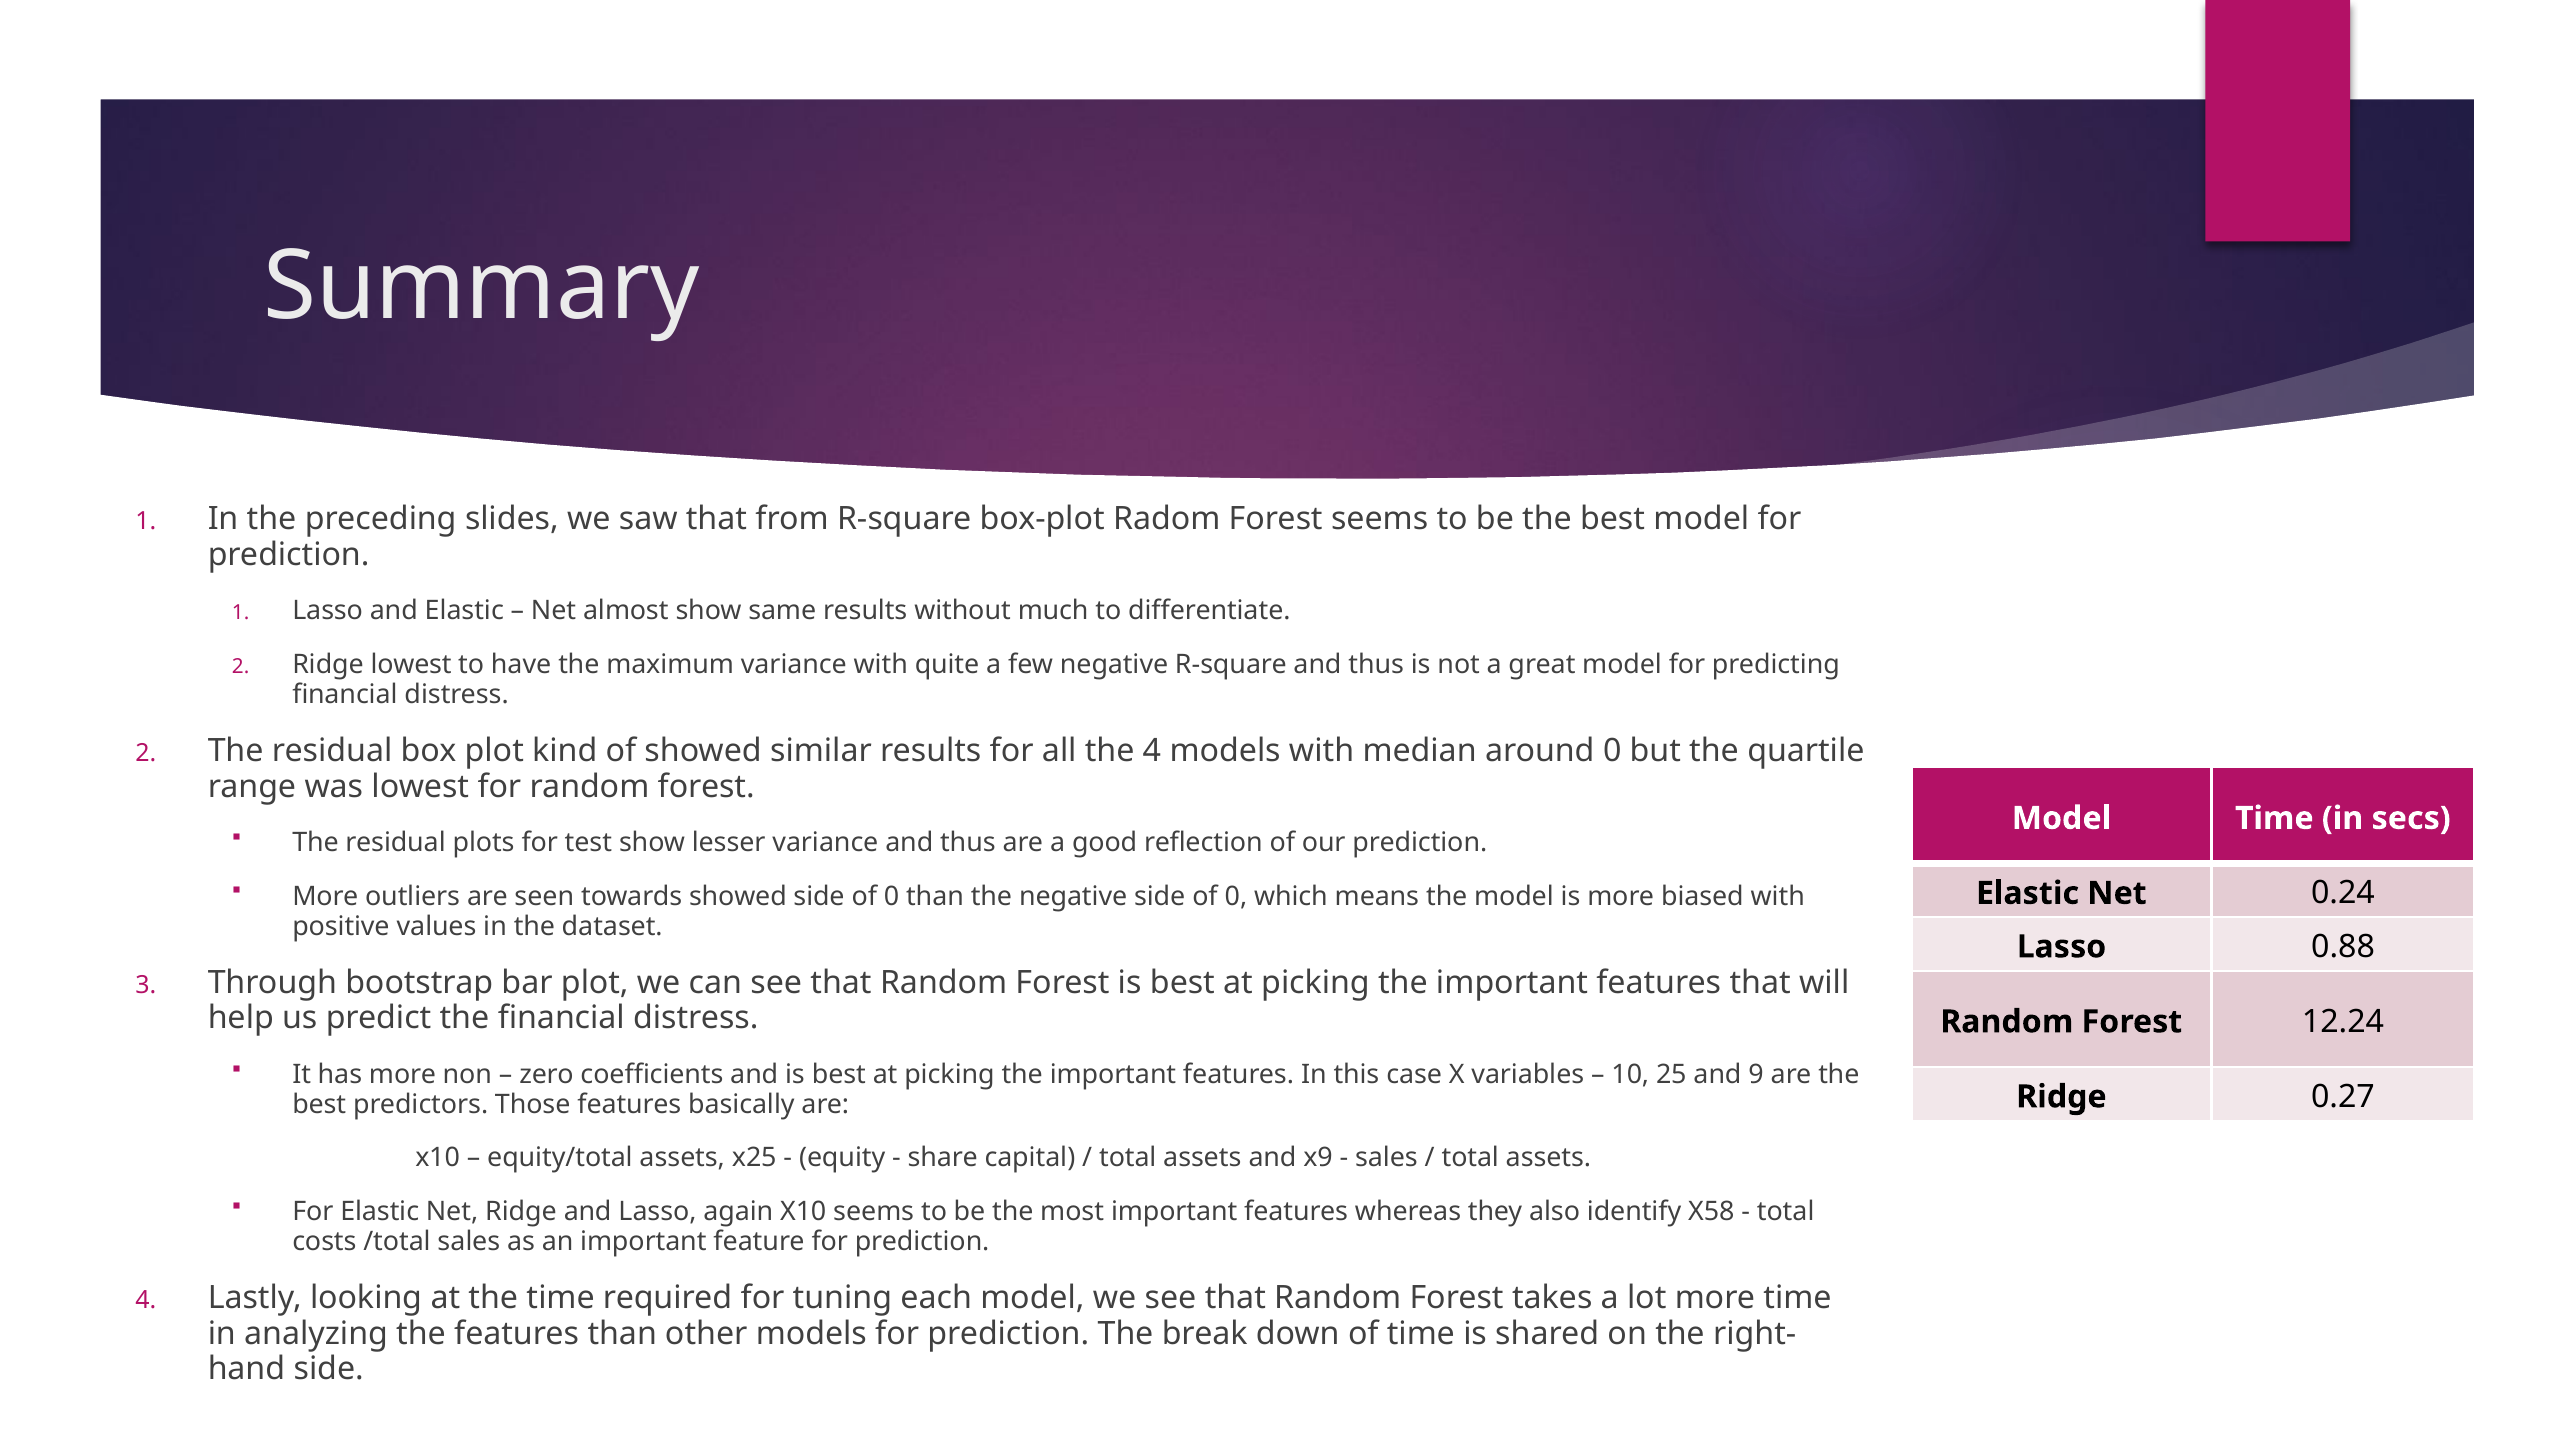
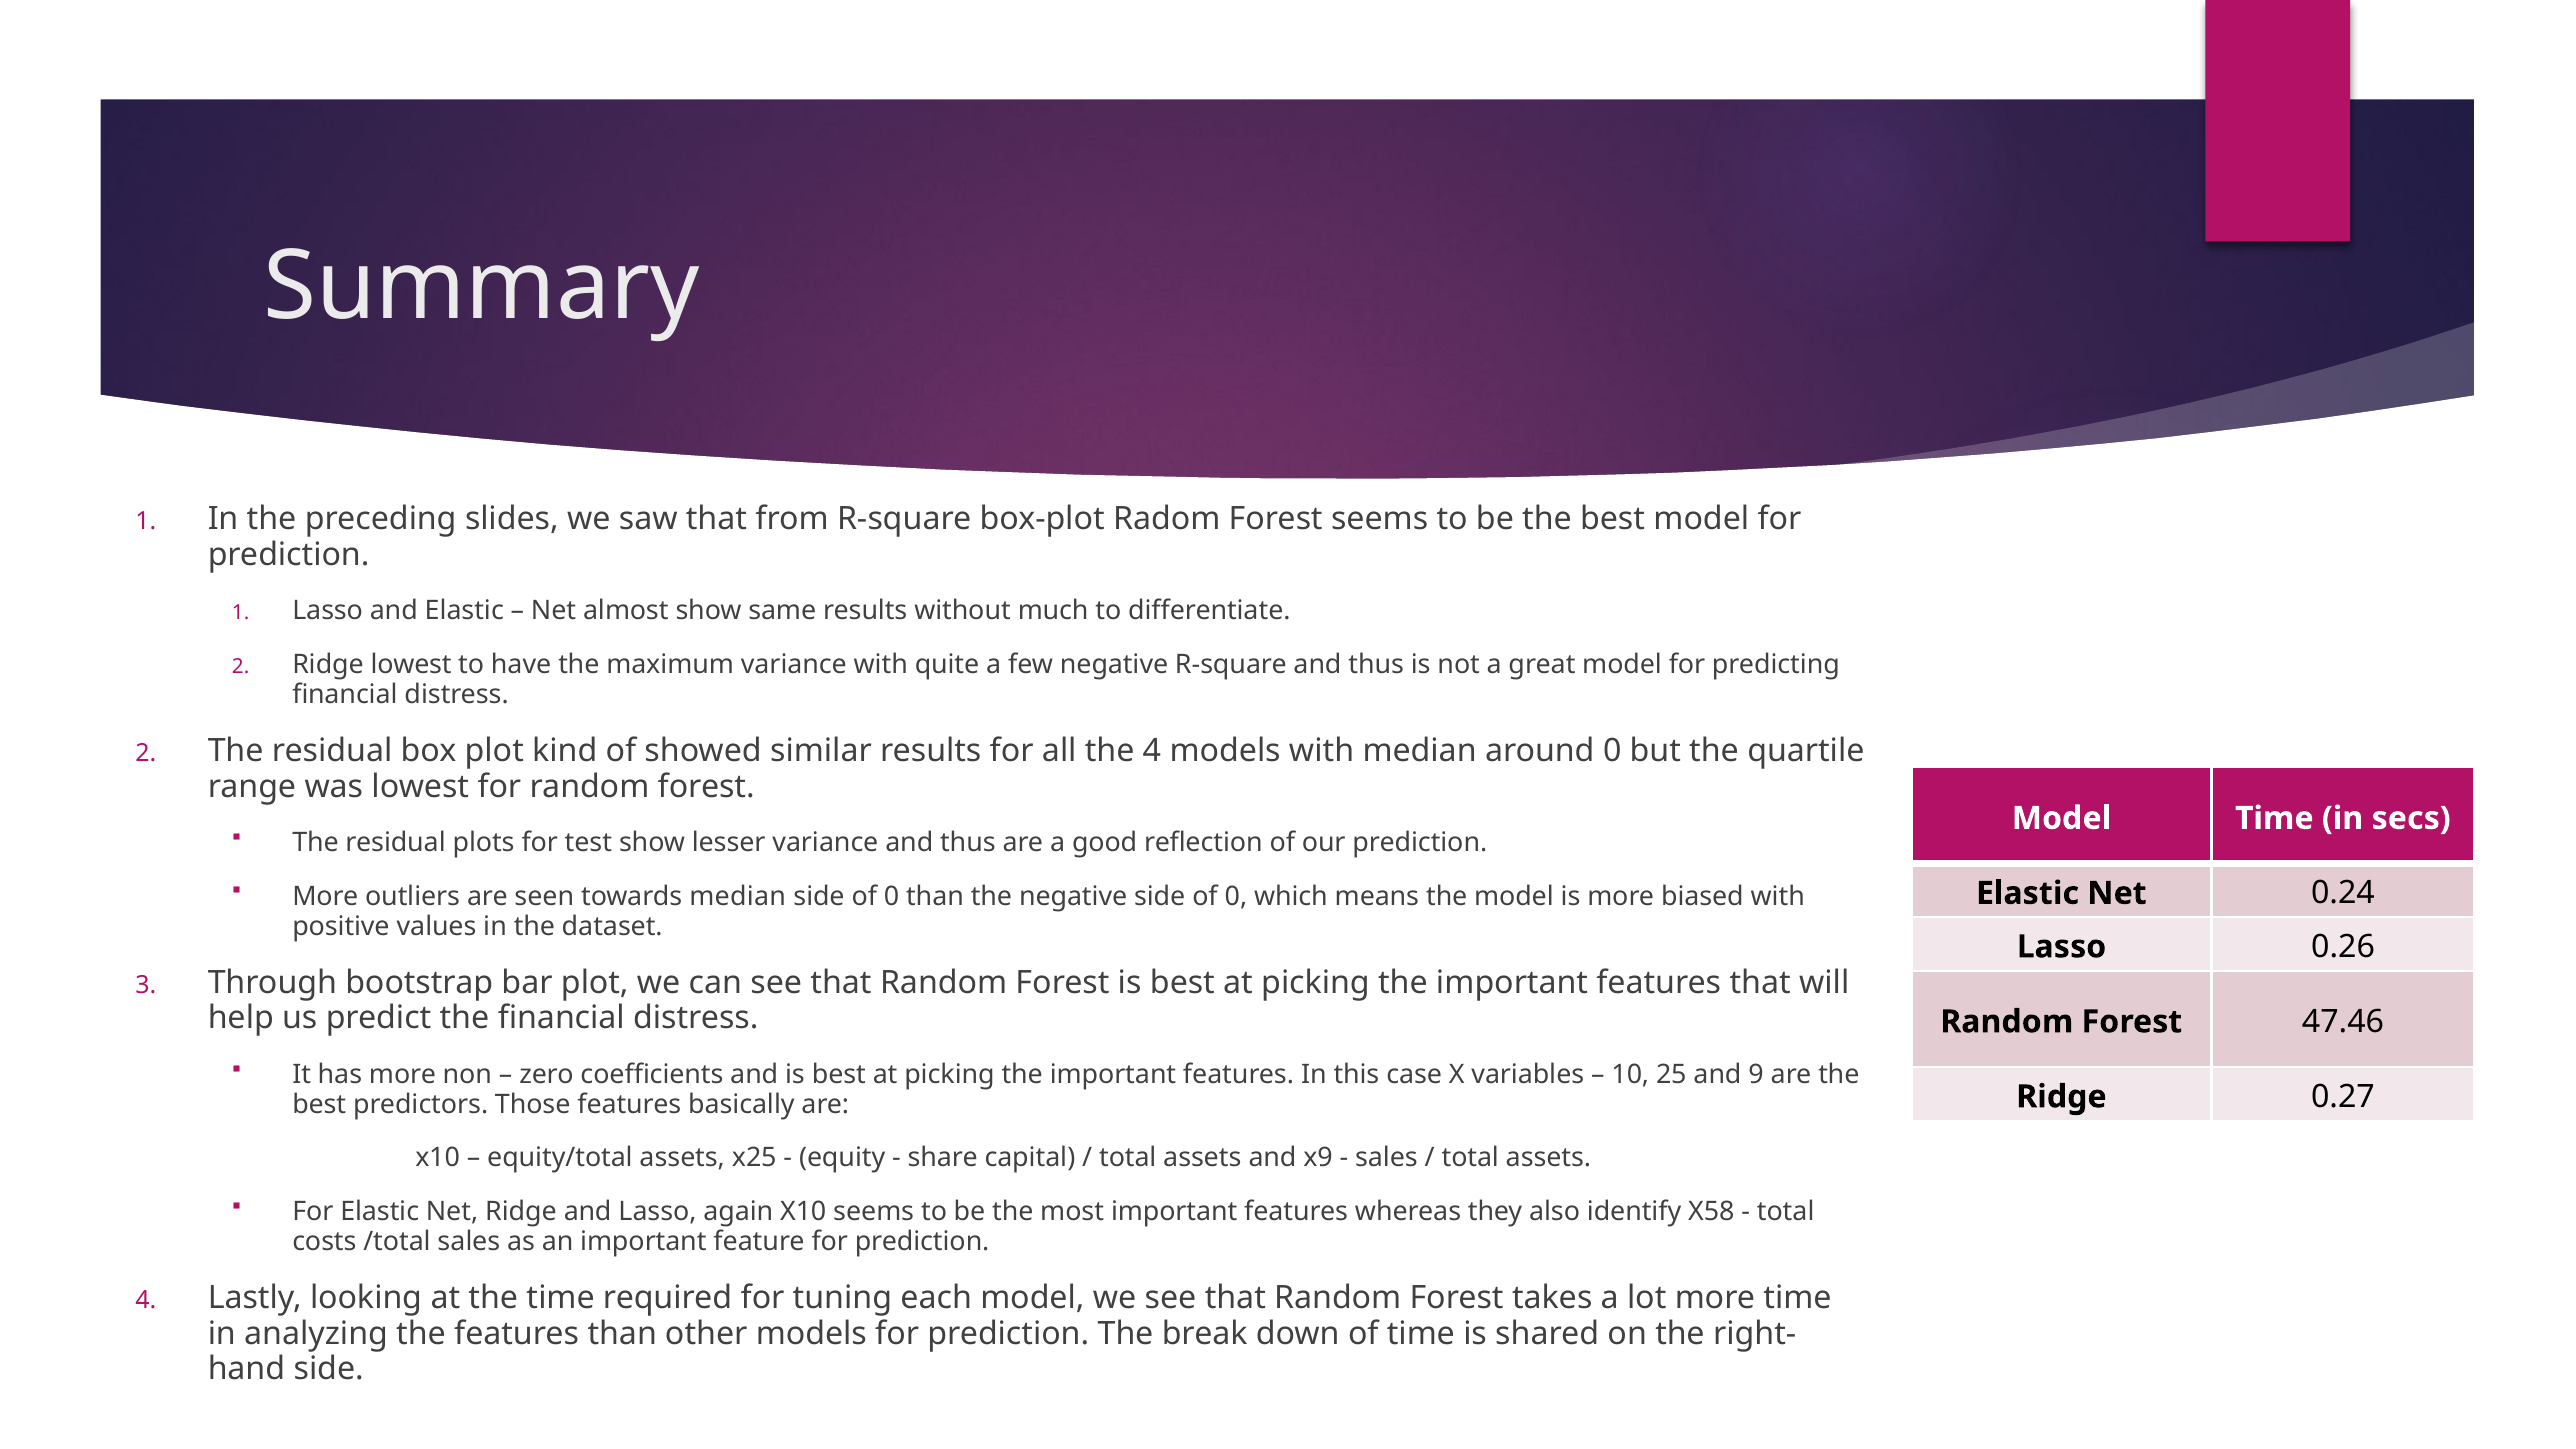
towards showed: showed -> median
0.88: 0.88 -> 0.26
12.24: 12.24 -> 47.46
